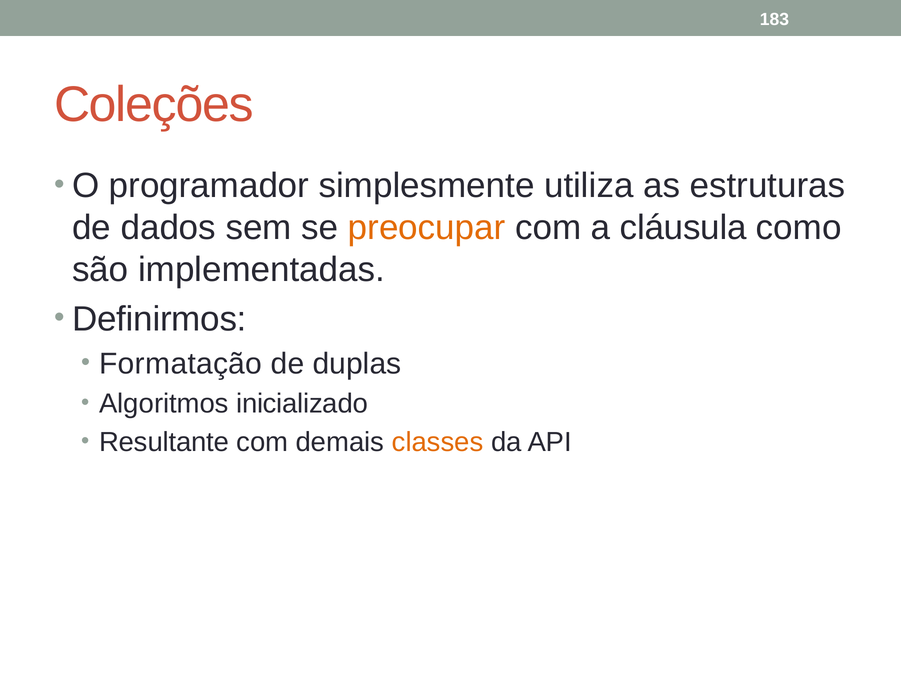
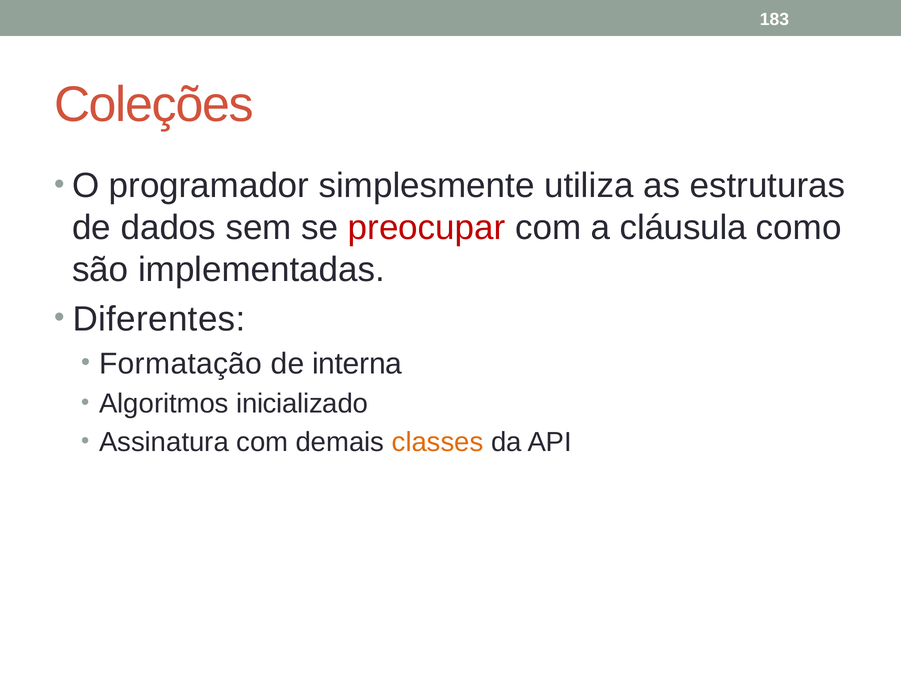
preocupar colour: orange -> red
Definirmos: Definirmos -> Diferentes
duplas: duplas -> interna
Resultante: Resultante -> Assinatura
